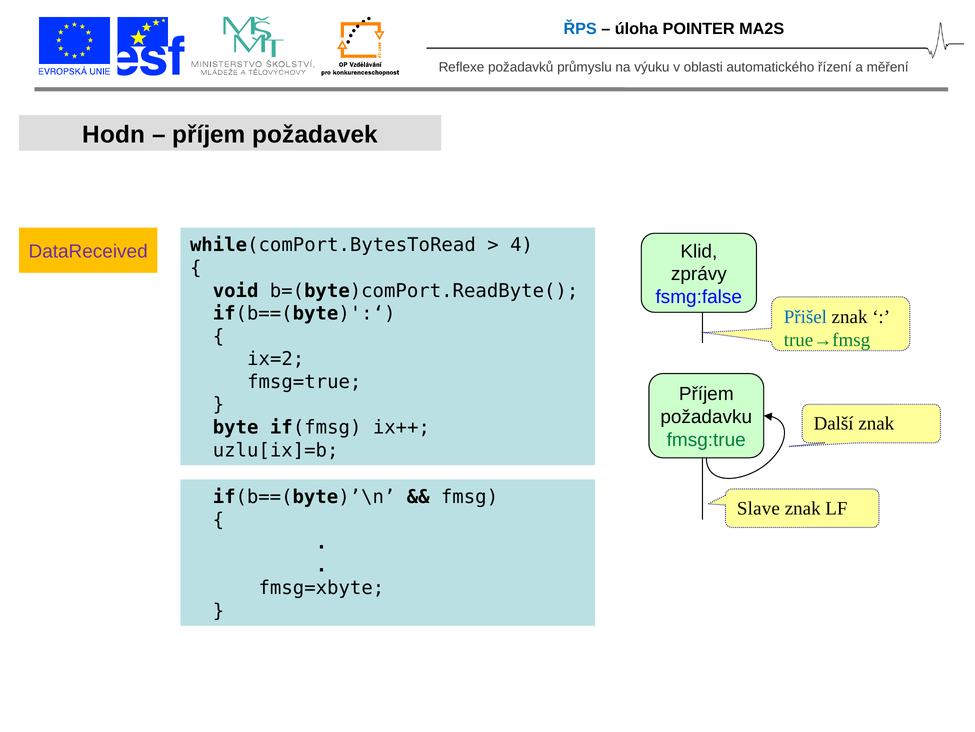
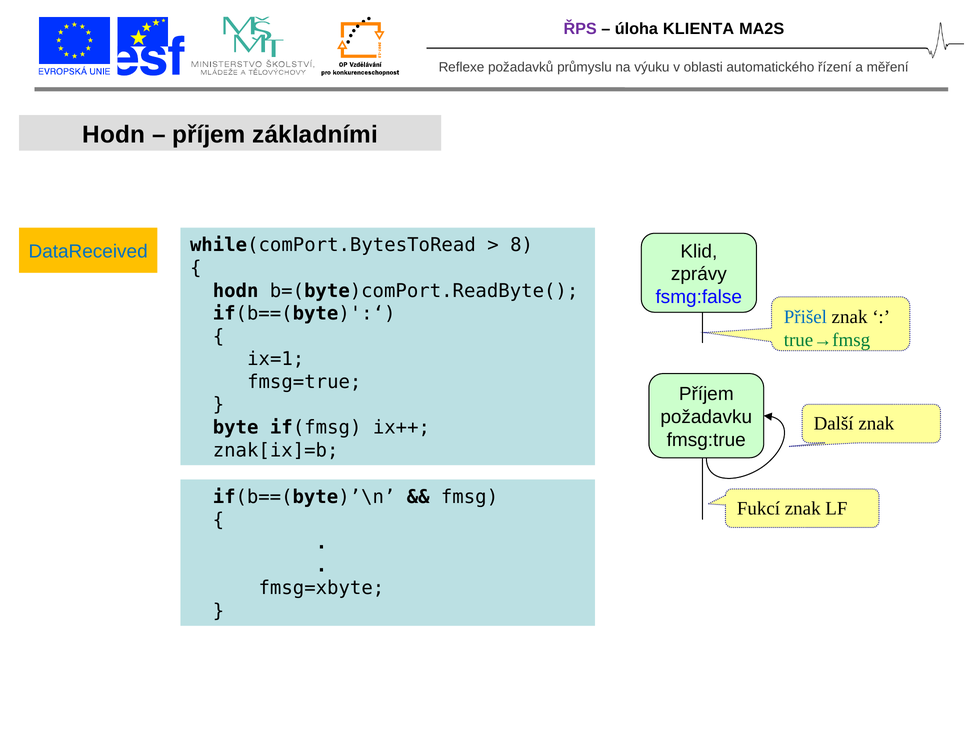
ŘPS colour: blue -> purple
POINTER: POINTER -> KLIENTA
požadavek: požadavek -> základními
4: 4 -> 8
DataReceived colour: purple -> blue
void at (236, 291): void -> hodn
ix=2: ix=2 -> ix=1
fmsg:true colour: green -> black
uzlu[ix]=b: uzlu[ix]=b -> znak[ix]=b
Slave: Slave -> Fukcí
